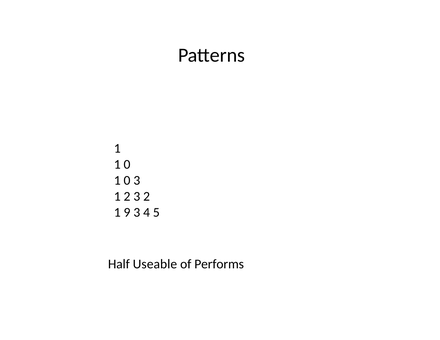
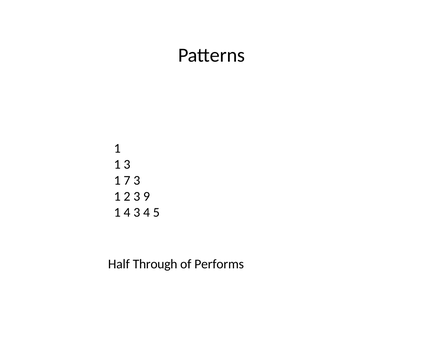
0 at (127, 165): 0 -> 3
0 at (127, 181): 0 -> 7
3 2: 2 -> 9
1 9: 9 -> 4
Useable: Useable -> Through
